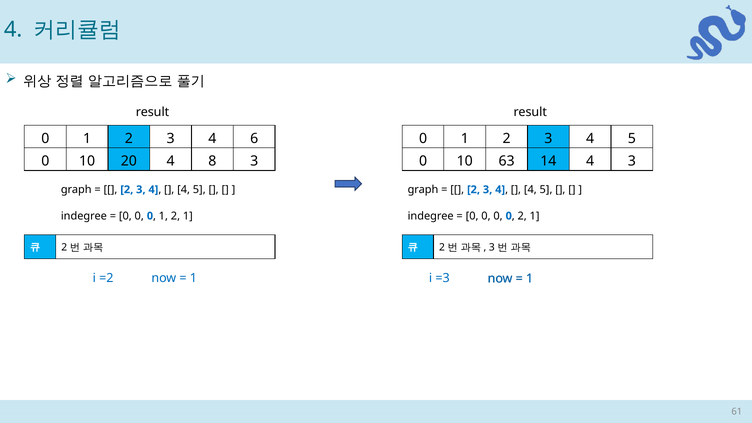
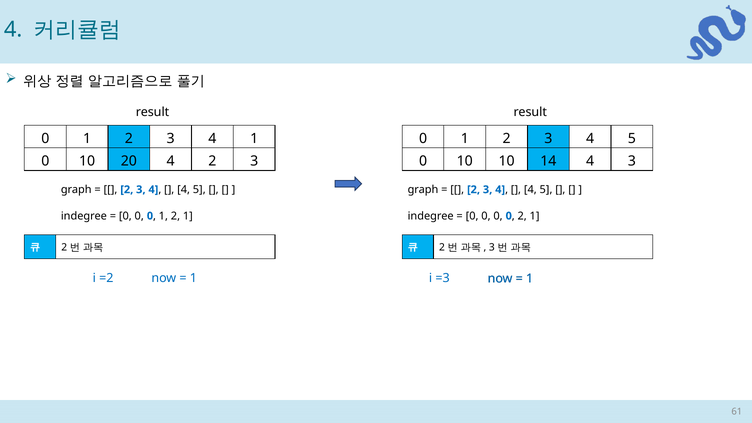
4 6: 6 -> 1
4 8: 8 -> 2
10 63: 63 -> 10
